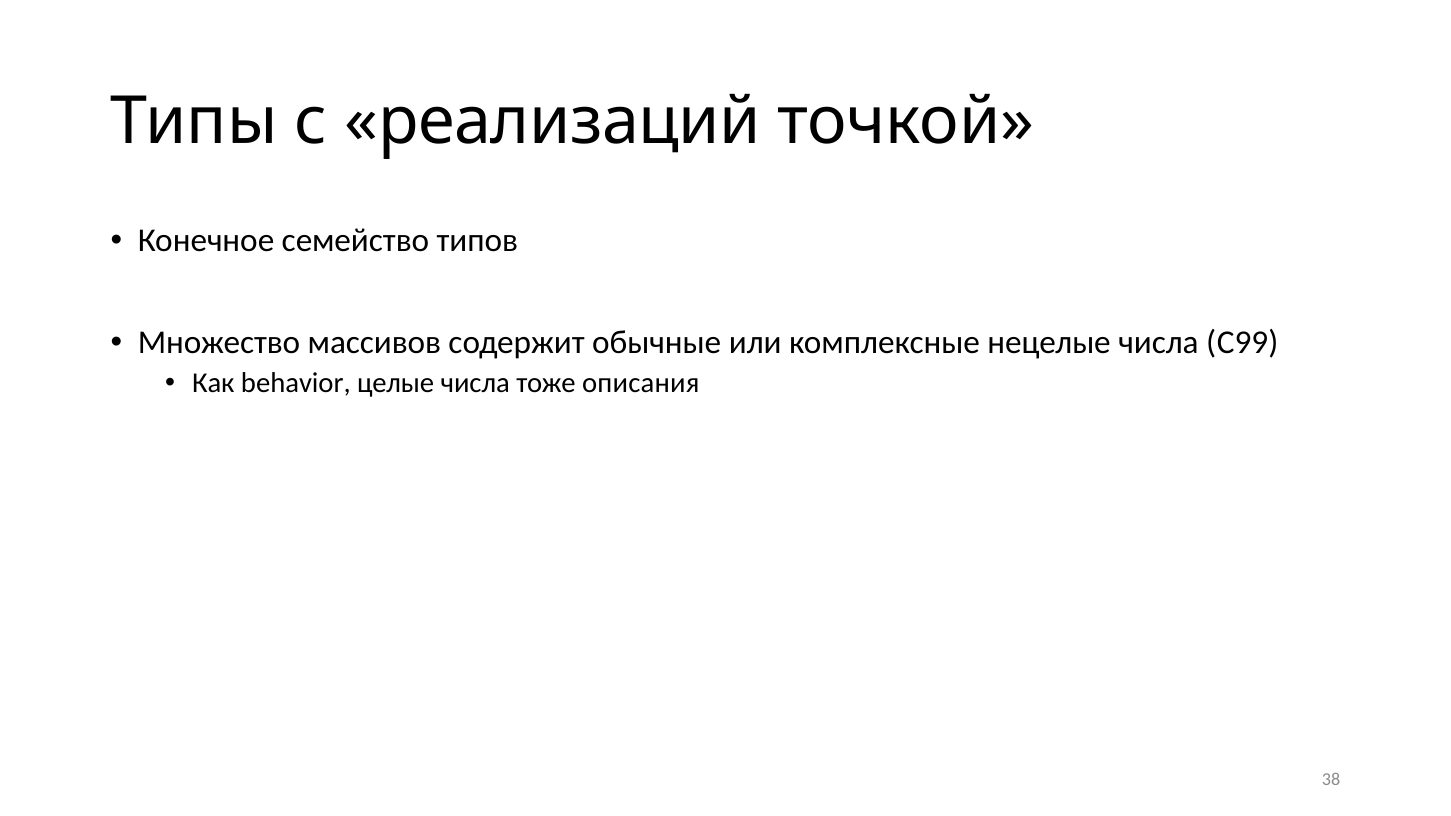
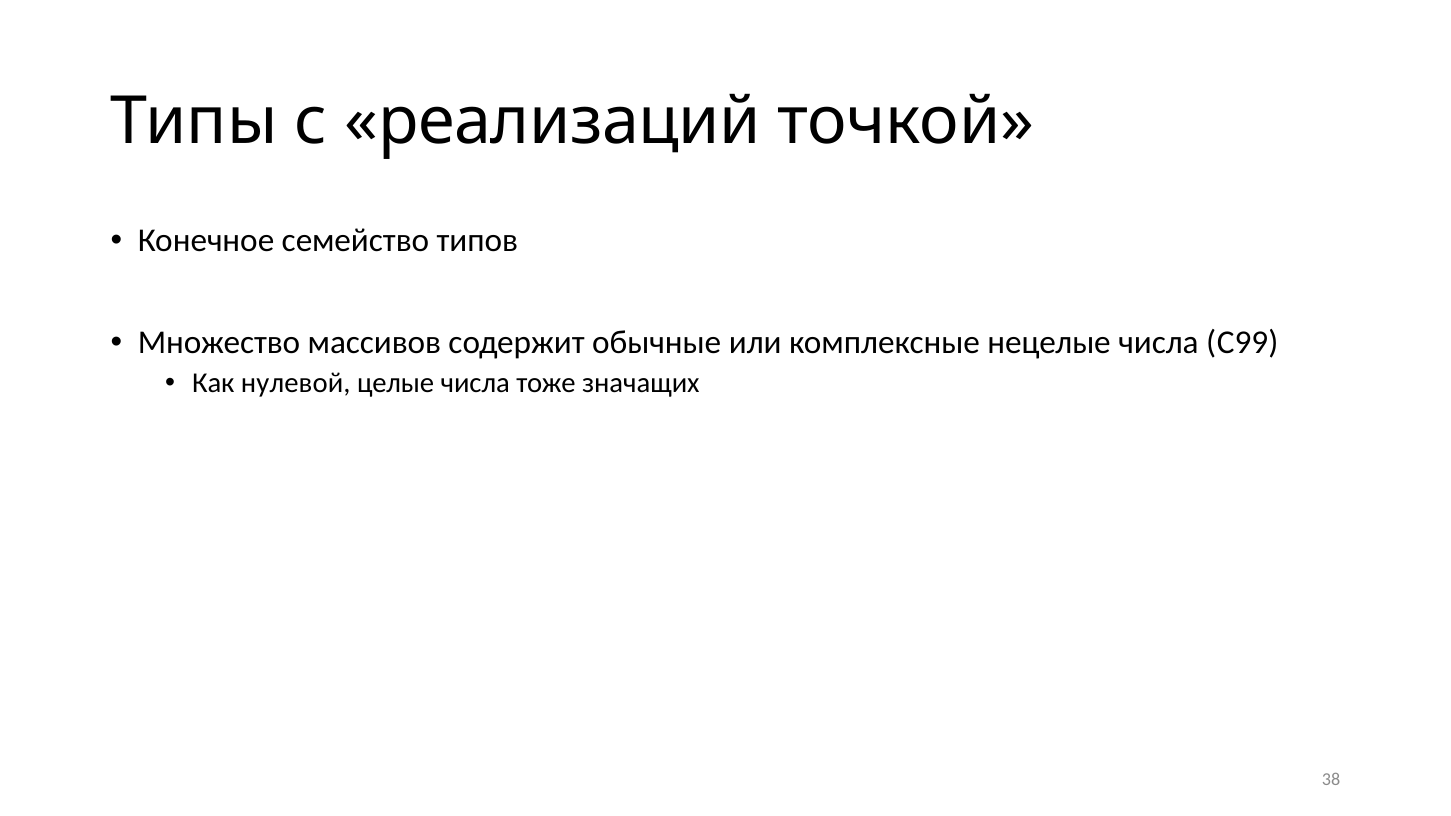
behavior: behavior -> нулевой
описания: описания -> значащих
